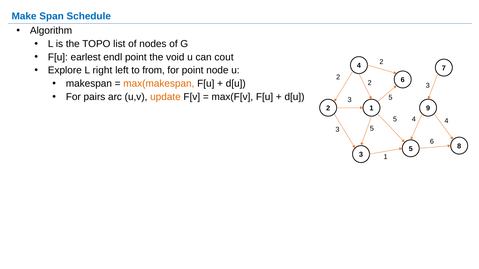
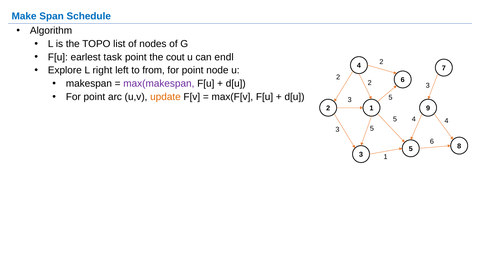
endl: endl -> task
void: void -> cout
cout: cout -> endl
max(makespan colour: orange -> purple
pairs at (94, 97): pairs -> point
